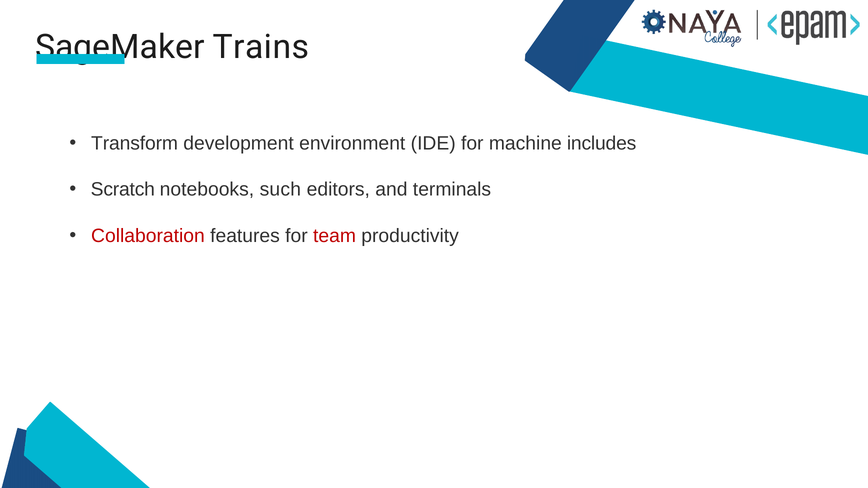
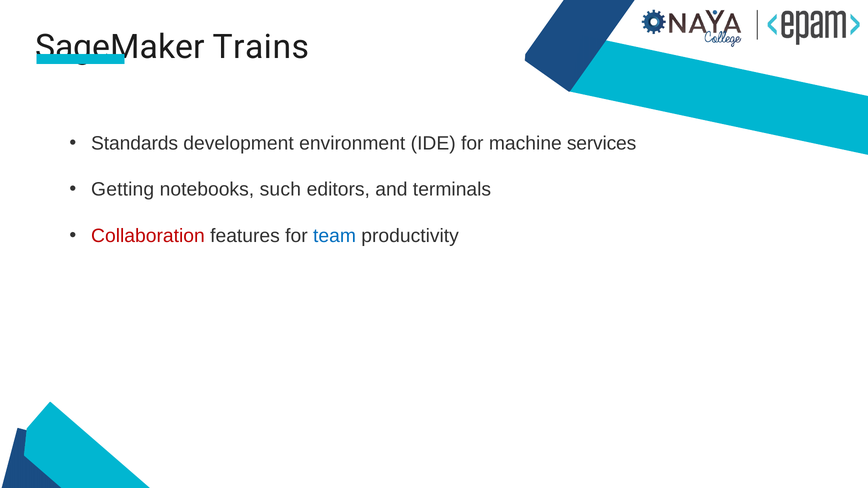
Transform: Transform -> Standards
includes: includes -> services
Scratch: Scratch -> Getting
team colour: red -> blue
